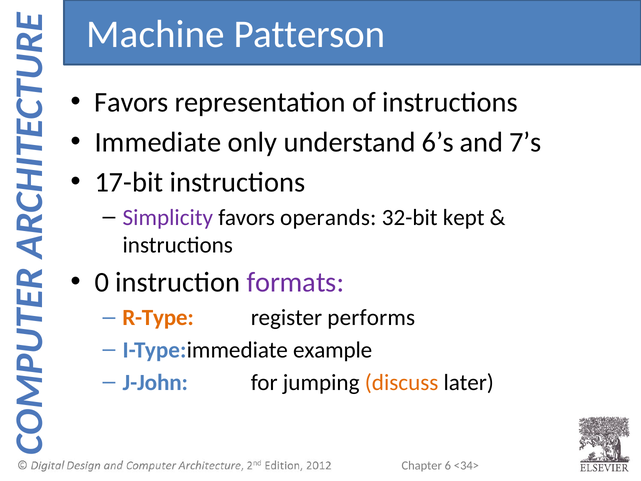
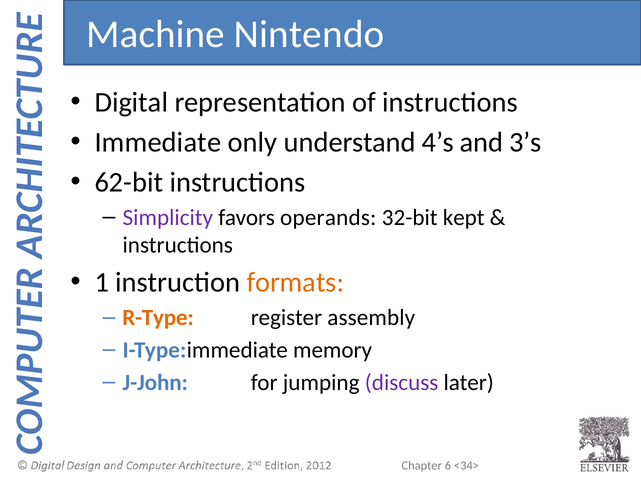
Patterson: Patterson -> Nintendo
Favors at (131, 102): Favors -> Digital
6’s: 6’s -> 4’s
7’s: 7’s -> 3’s
17-bit: 17-bit -> 62-bit
0: 0 -> 1
formats colour: purple -> orange
performs: performs -> assembly
example: example -> memory
discuss colour: orange -> purple
